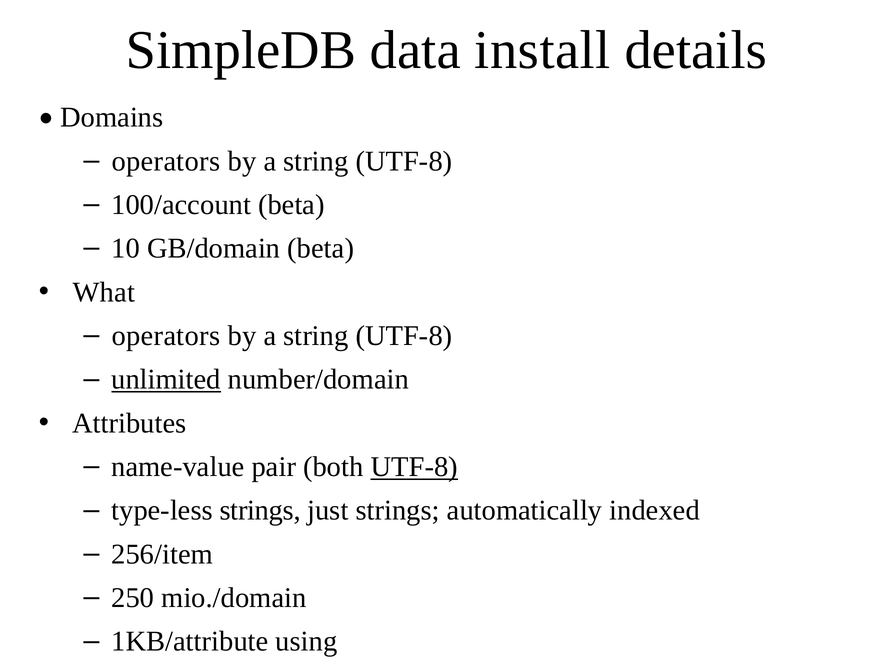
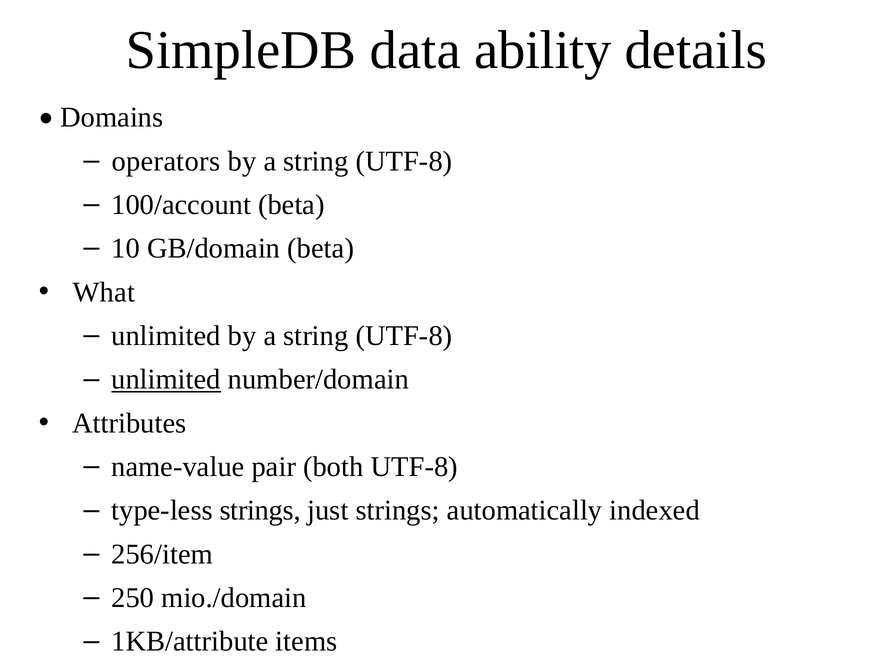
install: install -> ability
operators at (166, 336): operators -> unlimited
UTF-8 at (414, 467) underline: present -> none
using: using -> items
